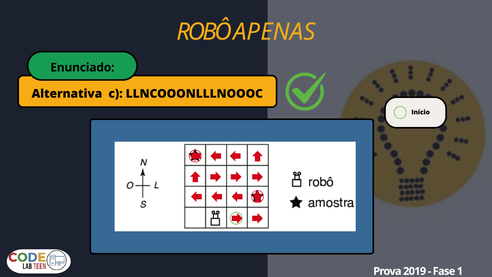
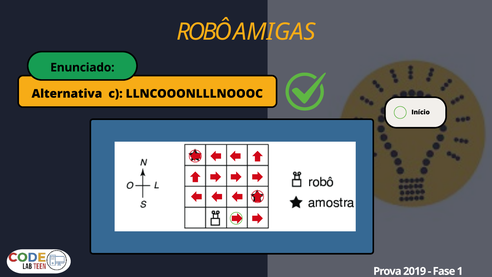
APENAS: APENAS -> AMIGAS
